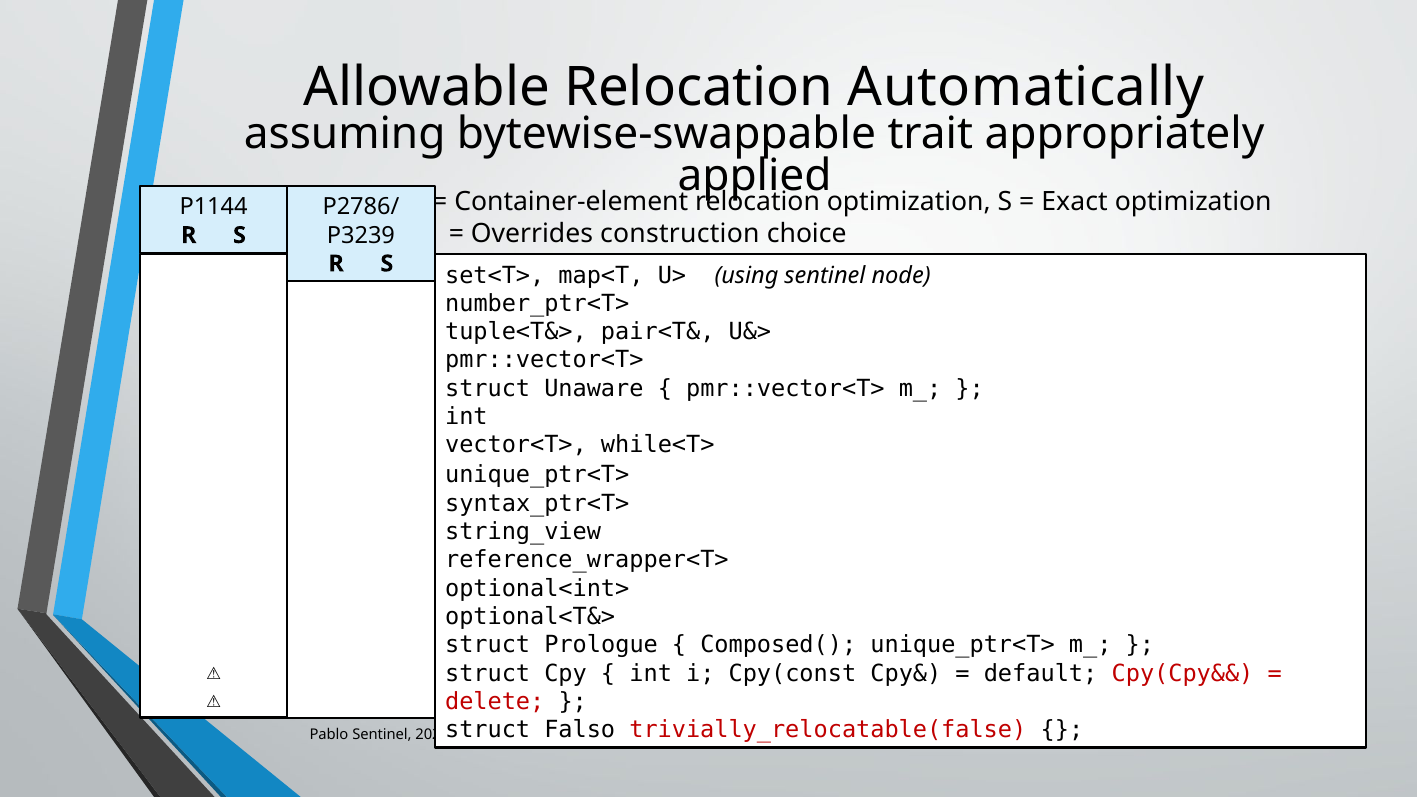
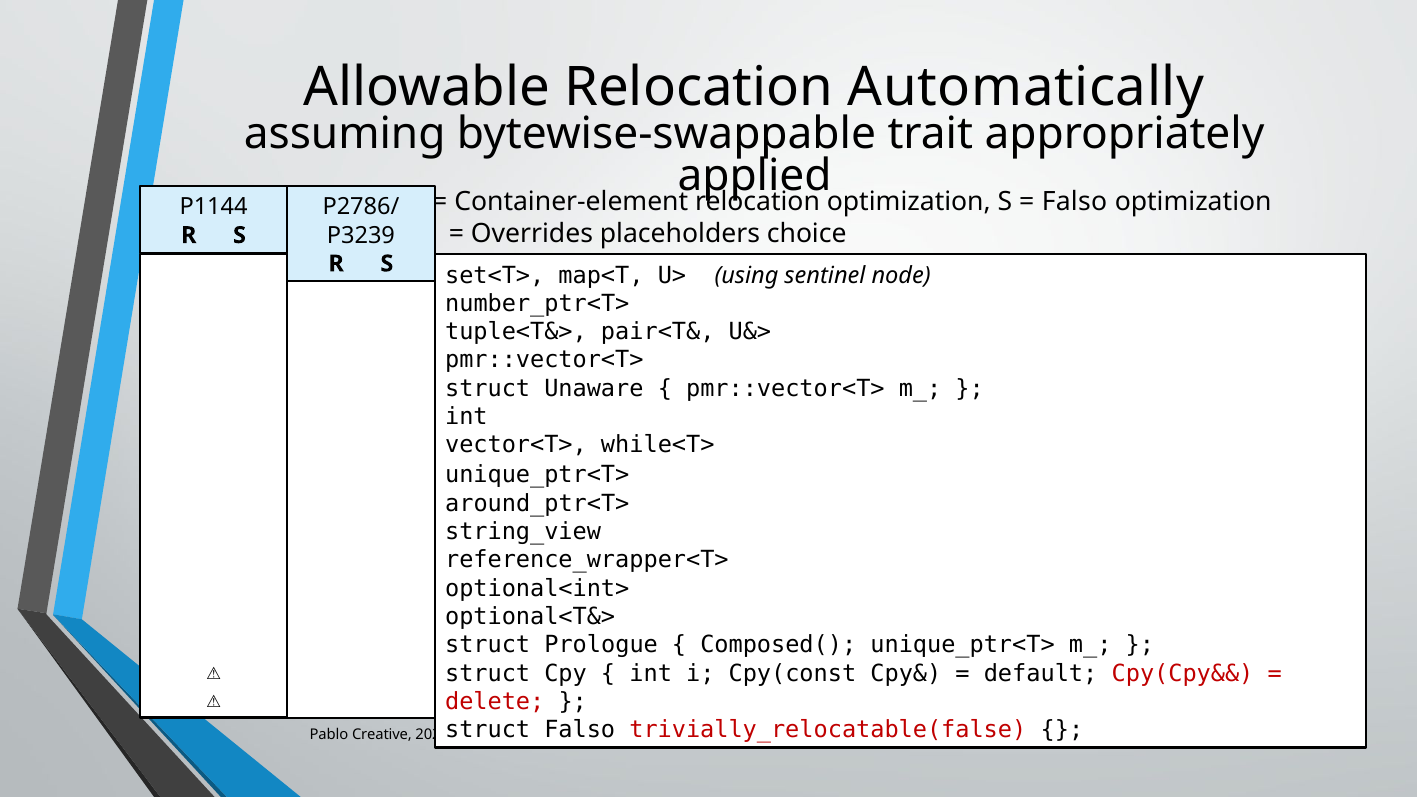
Exact at (1075, 202): Exact -> Falso
construction: construction -> placeholders
syntax_ptr<T>: syntax_ptr<T> -> around_ptr<T>
Pablo Sentinel: Sentinel -> Creative
